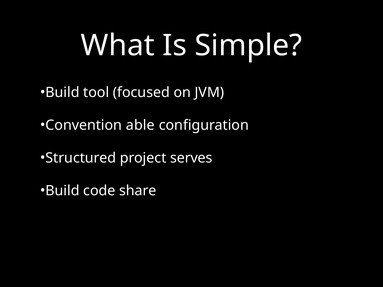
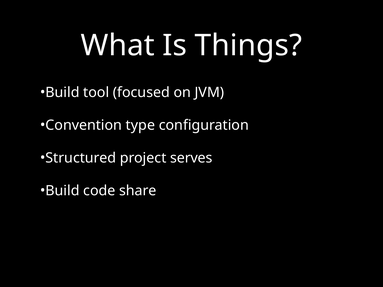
Simple: Simple -> Things
able: able -> type
